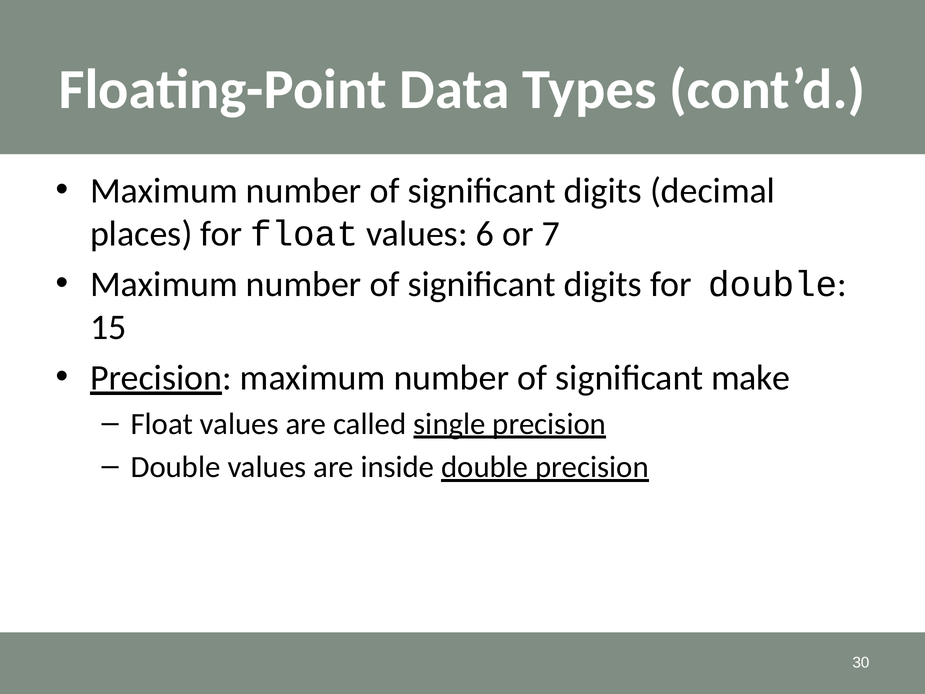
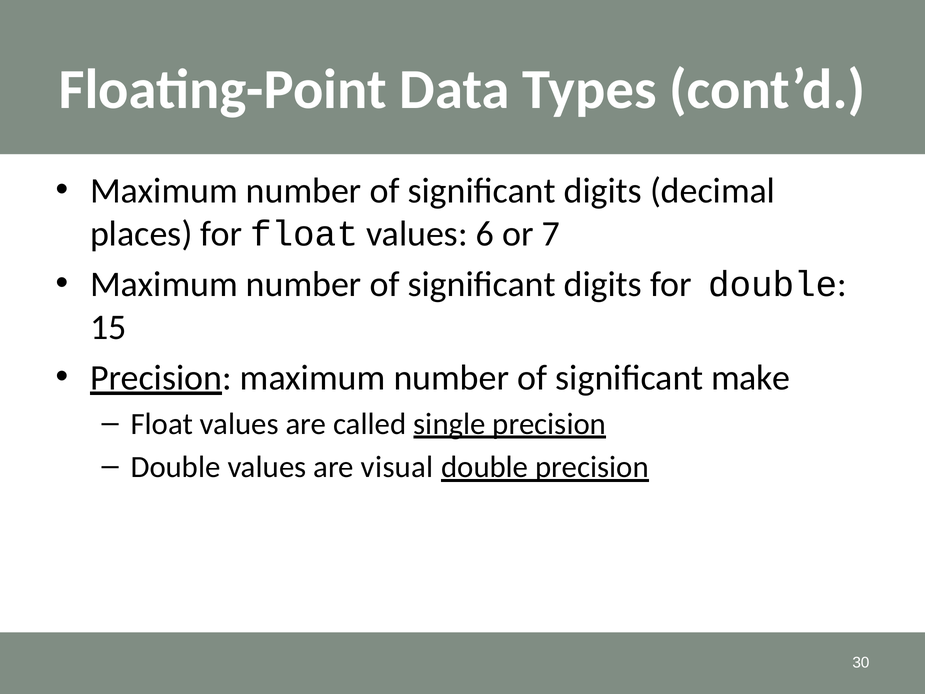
inside: inside -> visual
